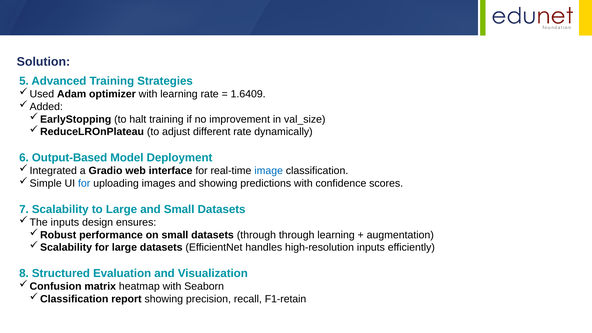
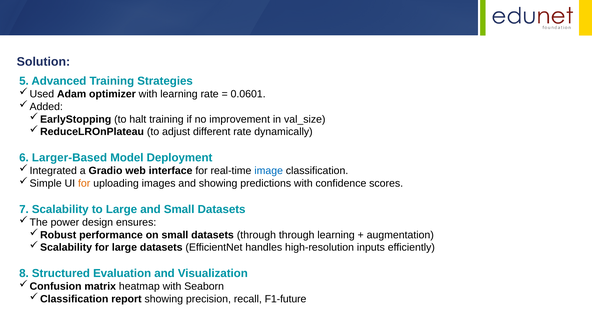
1.6409: 1.6409 -> 0.0601
Output-Based: Output-Based -> Larger-Based
for at (84, 183) colour: blue -> orange
inputs at (65, 222): inputs -> power
F1-retain: F1-retain -> F1-future
